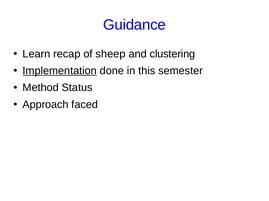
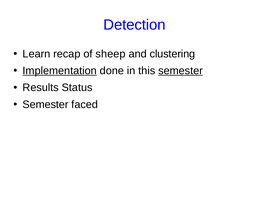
Guidance: Guidance -> Detection
semester at (181, 71) underline: none -> present
Method: Method -> Results
Approach at (46, 105): Approach -> Semester
